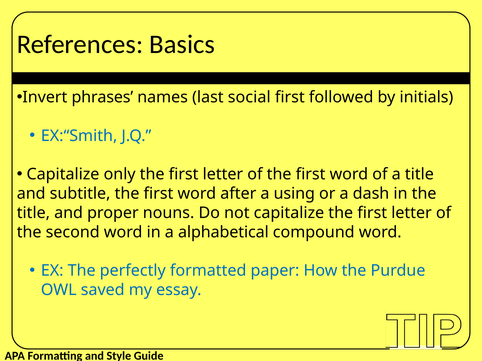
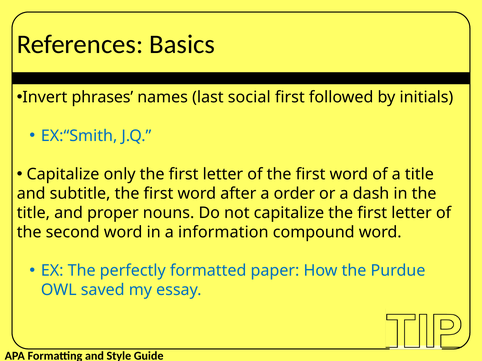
using: using -> order
alphabetical: alphabetical -> information
